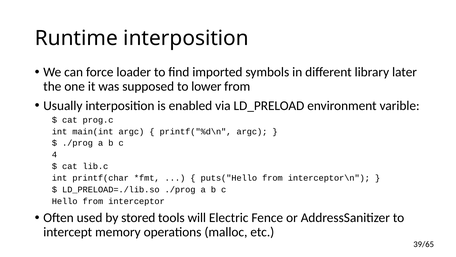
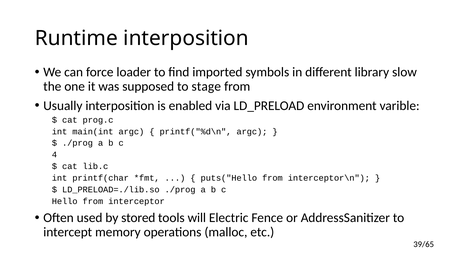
later: later -> slow
lower: lower -> stage
